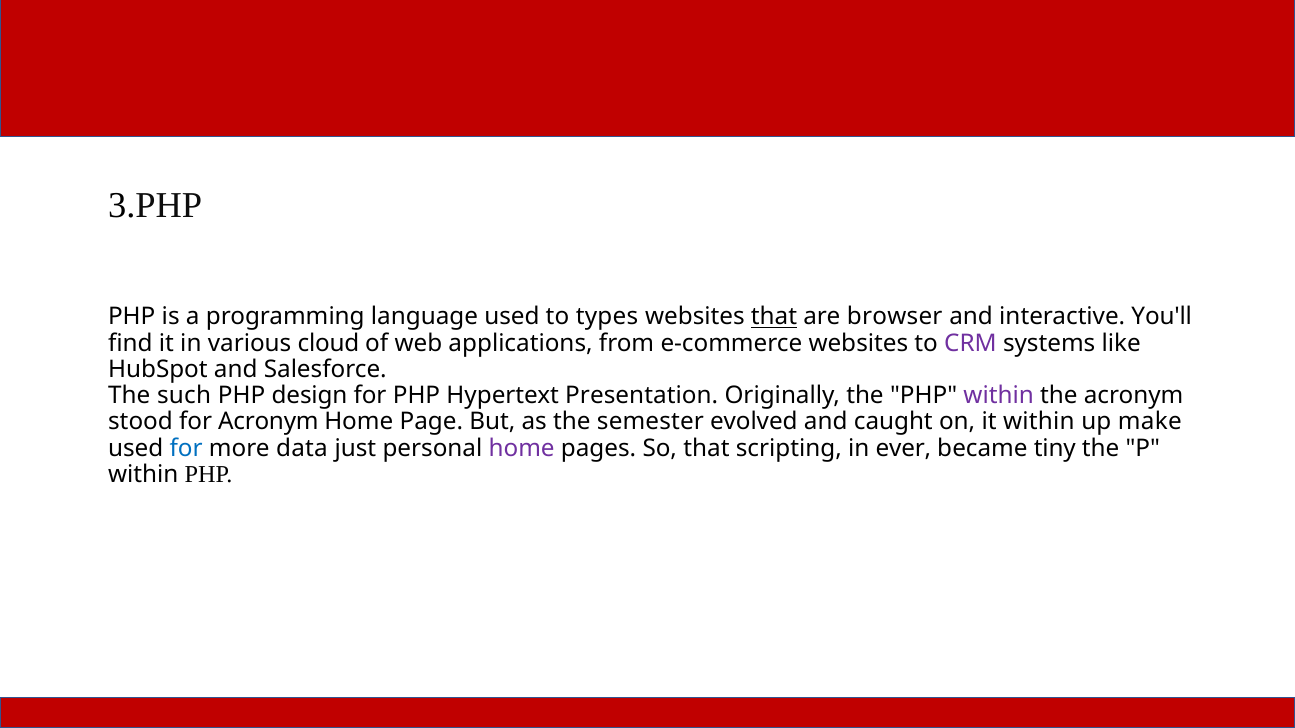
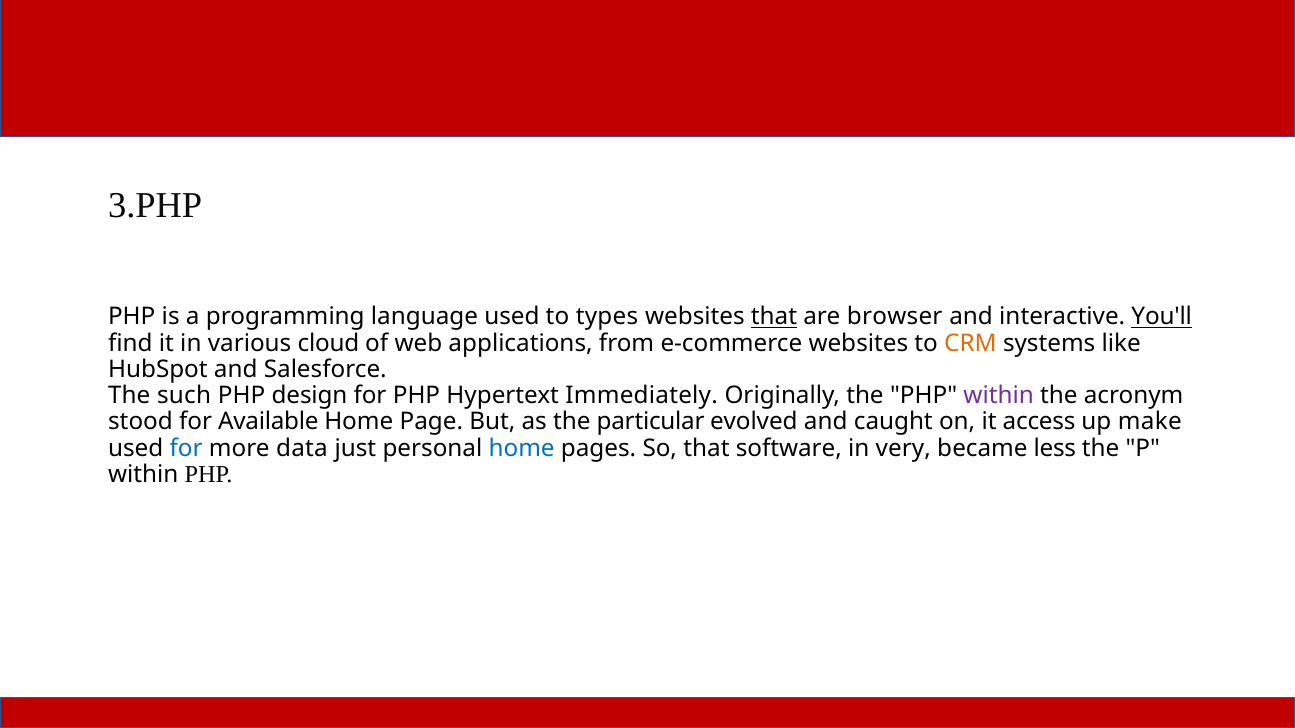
You'll underline: none -> present
CRM colour: purple -> orange
Presentation: Presentation -> Immediately
for Acronym: Acronym -> Available
semester: semester -> particular
it within: within -> access
home at (522, 448) colour: purple -> blue
scripting: scripting -> software
ever: ever -> very
tiny: tiny -> less
